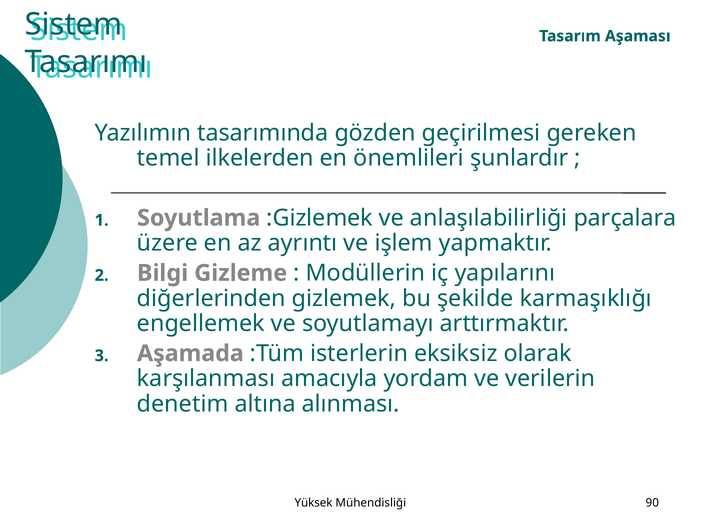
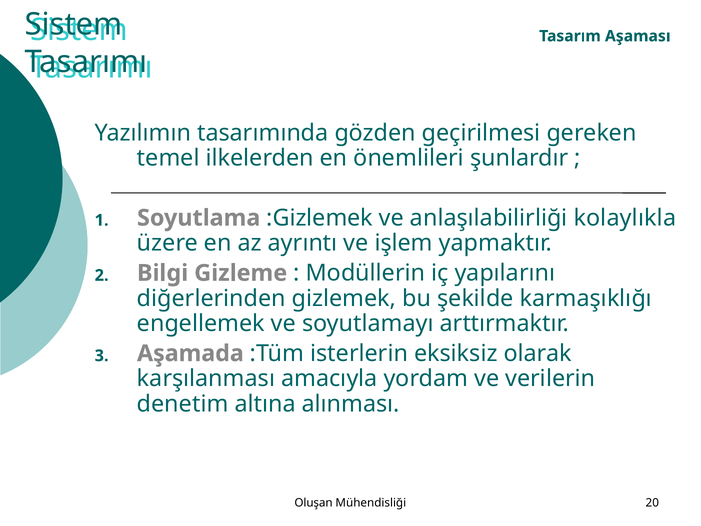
parçalara: parçalara -> kolaylıkla
Yüksek: Yüksek -> Oluşan
90: 90 -> 20
